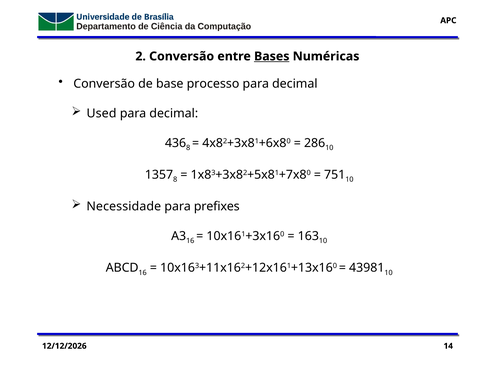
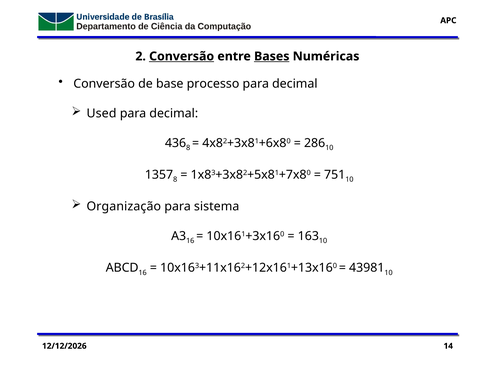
Conversão at (182, 56) underline: none -> present
Necessidade: Necessidade -> Organização
prefixes: prefixes -> sistema
